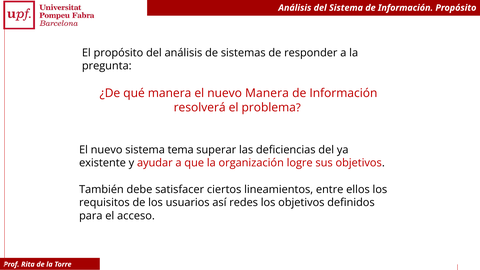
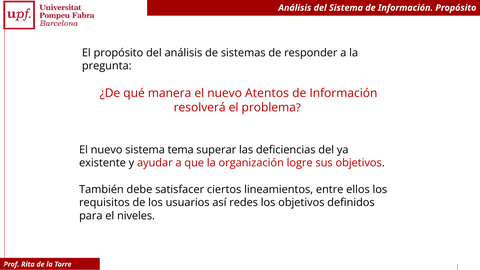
nuevo Manera: Manera -> Atentos
acceso: acceso -> niveles
